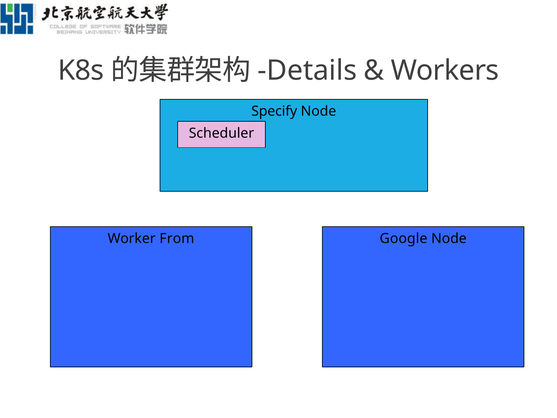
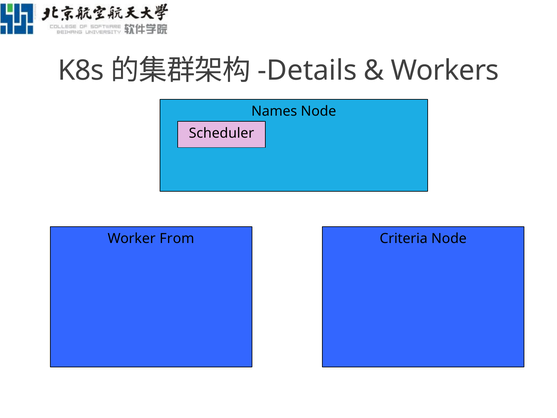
Specify: Specify -> Names
Google: Google -> Criteria
